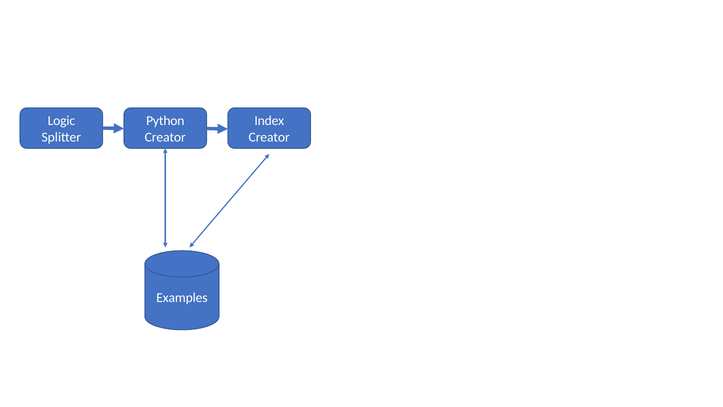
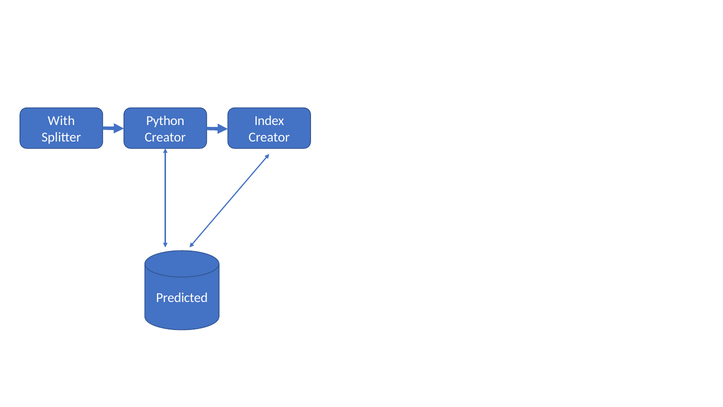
Logic: Logic -> With
Examples: Examples -> Predicted
